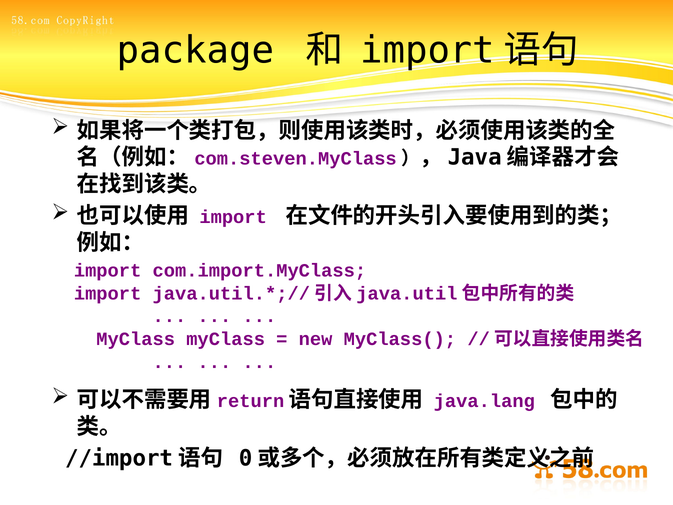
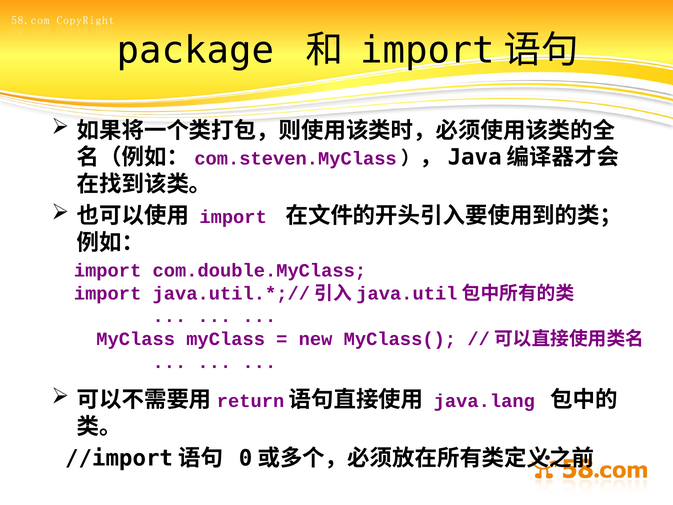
com.import.MyClass: com.import.MyClass -> com.double.MyClass
